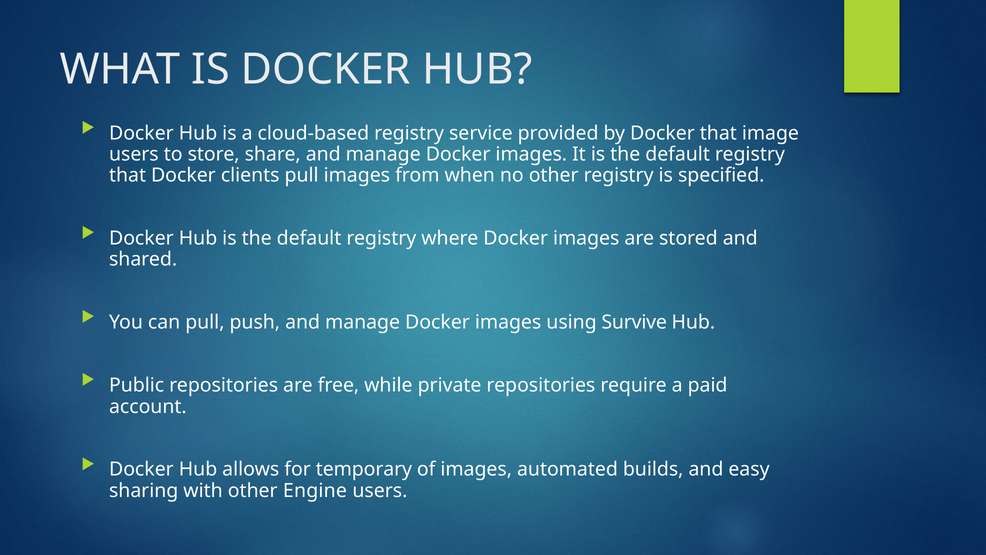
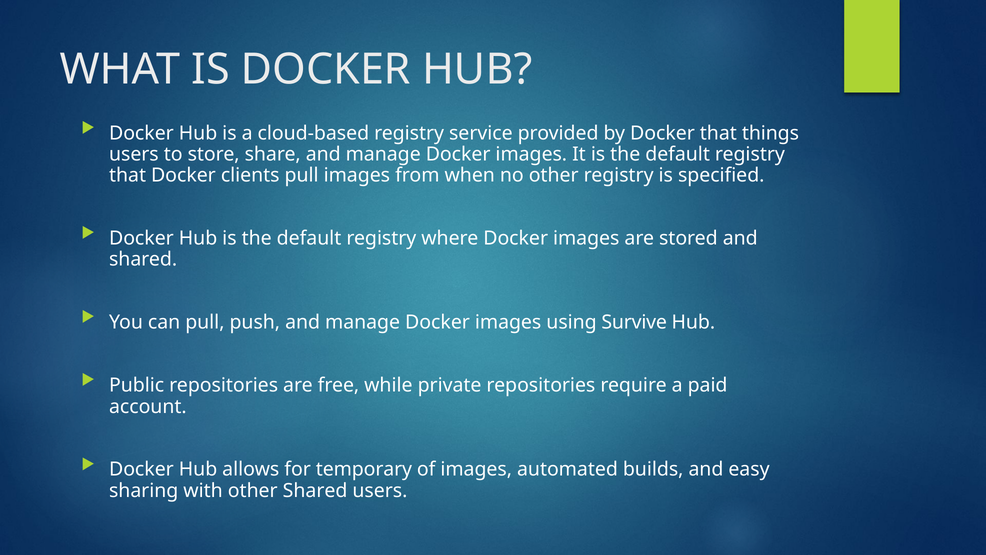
image: image -> things
other Engine: Engine -> Shared
